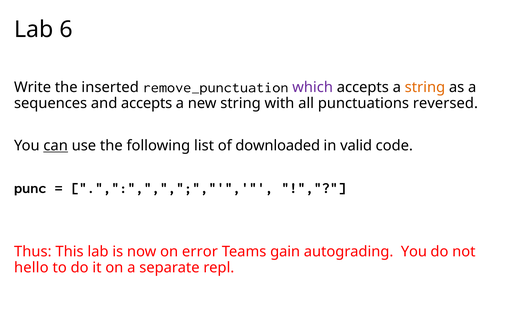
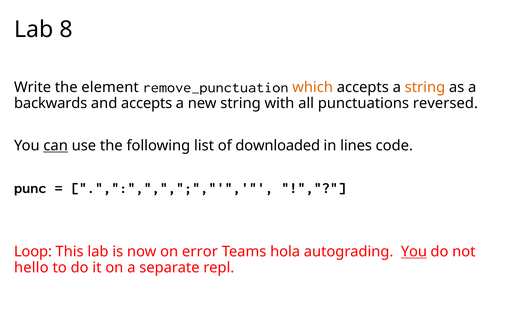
6: 6 -> 8
inserted: inserted -> element
which colour: purple -> orange
sequences: sequences -> backwards
valid: valid -> lines
Thus: Thus -> Loop
gain: gain -> hola
You at (414, 251) underline: none -> present
